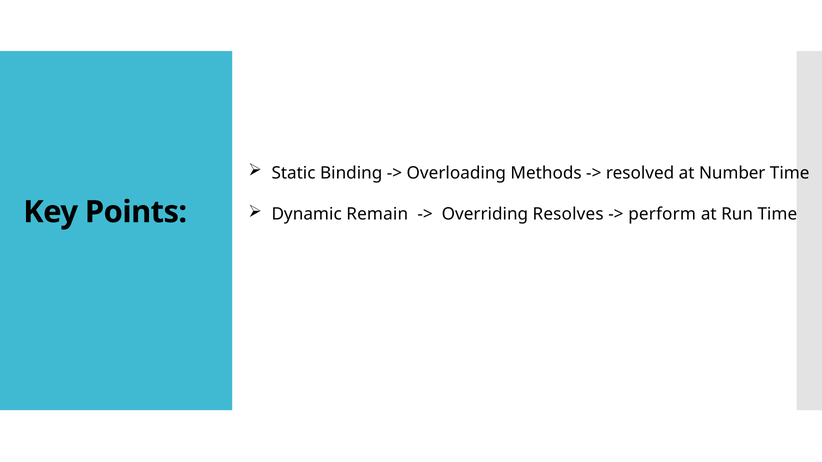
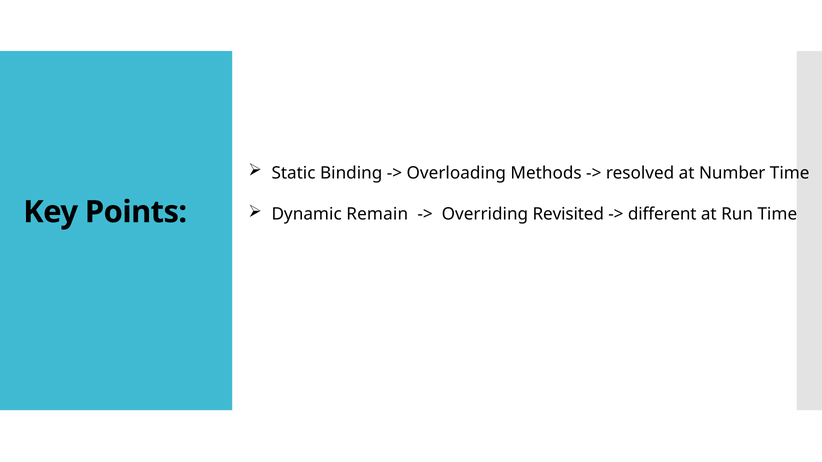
Resolves: Resolves -> Revisited
perform: perform -> different
